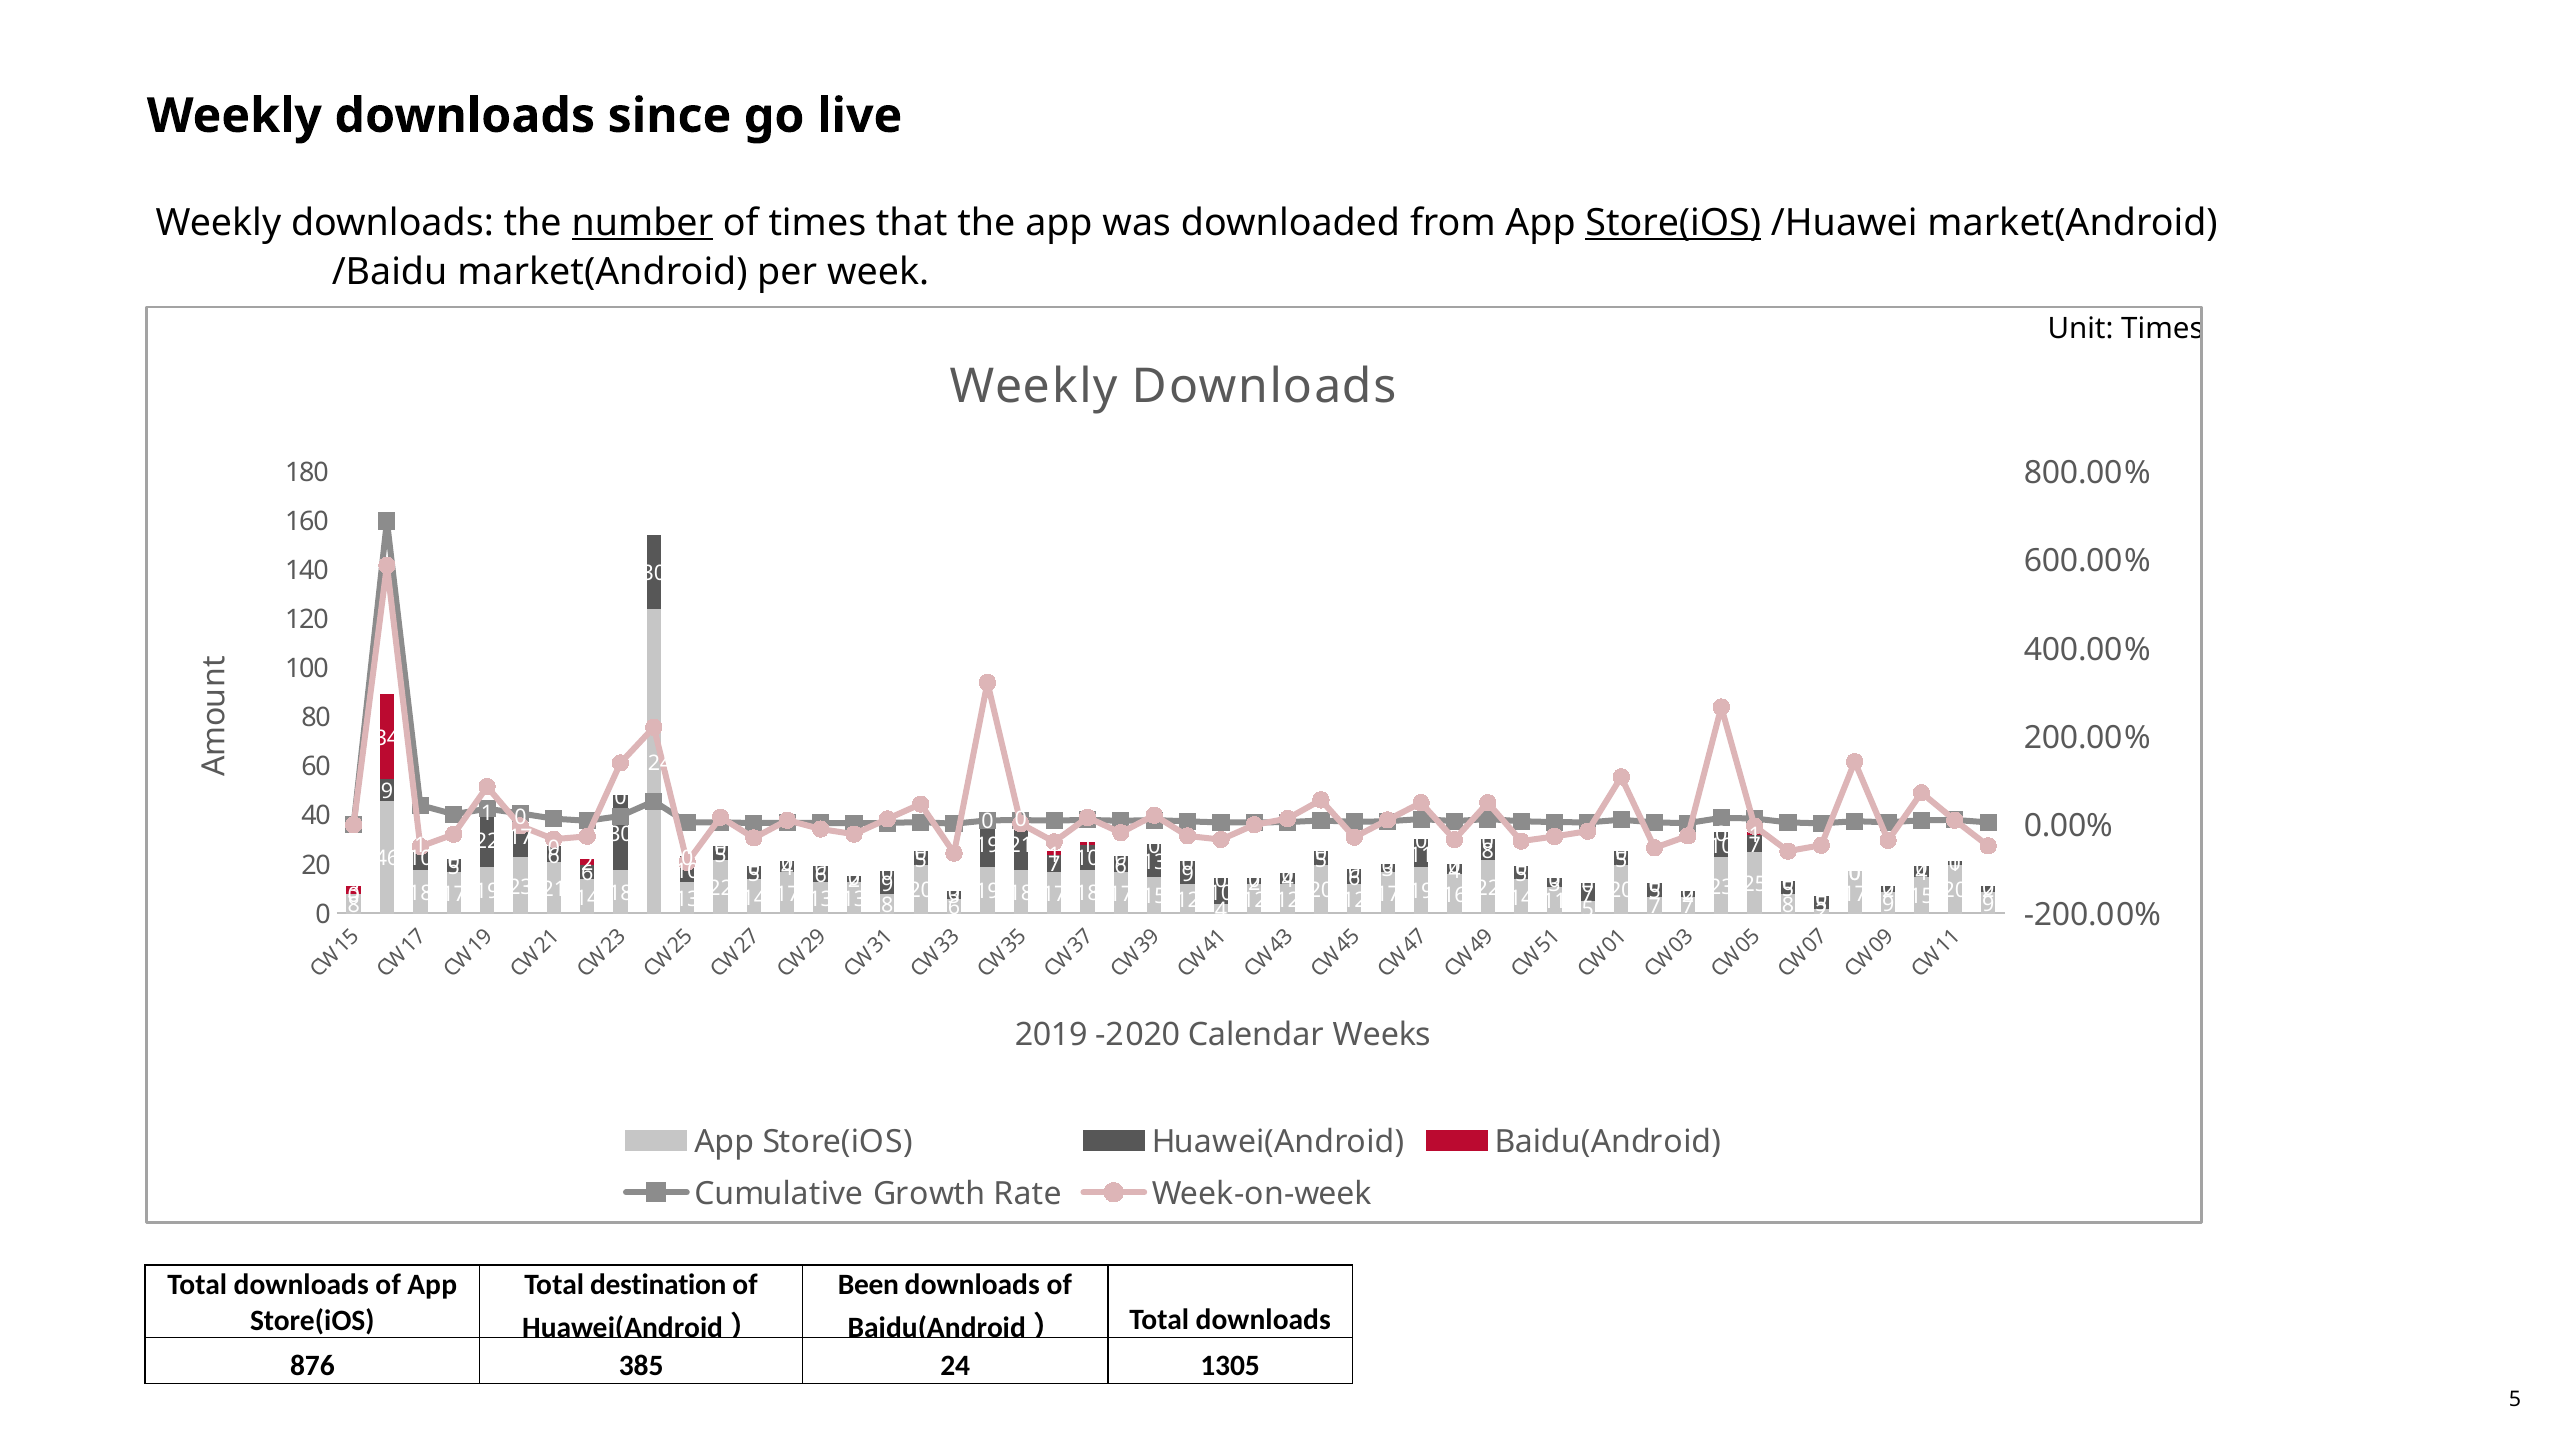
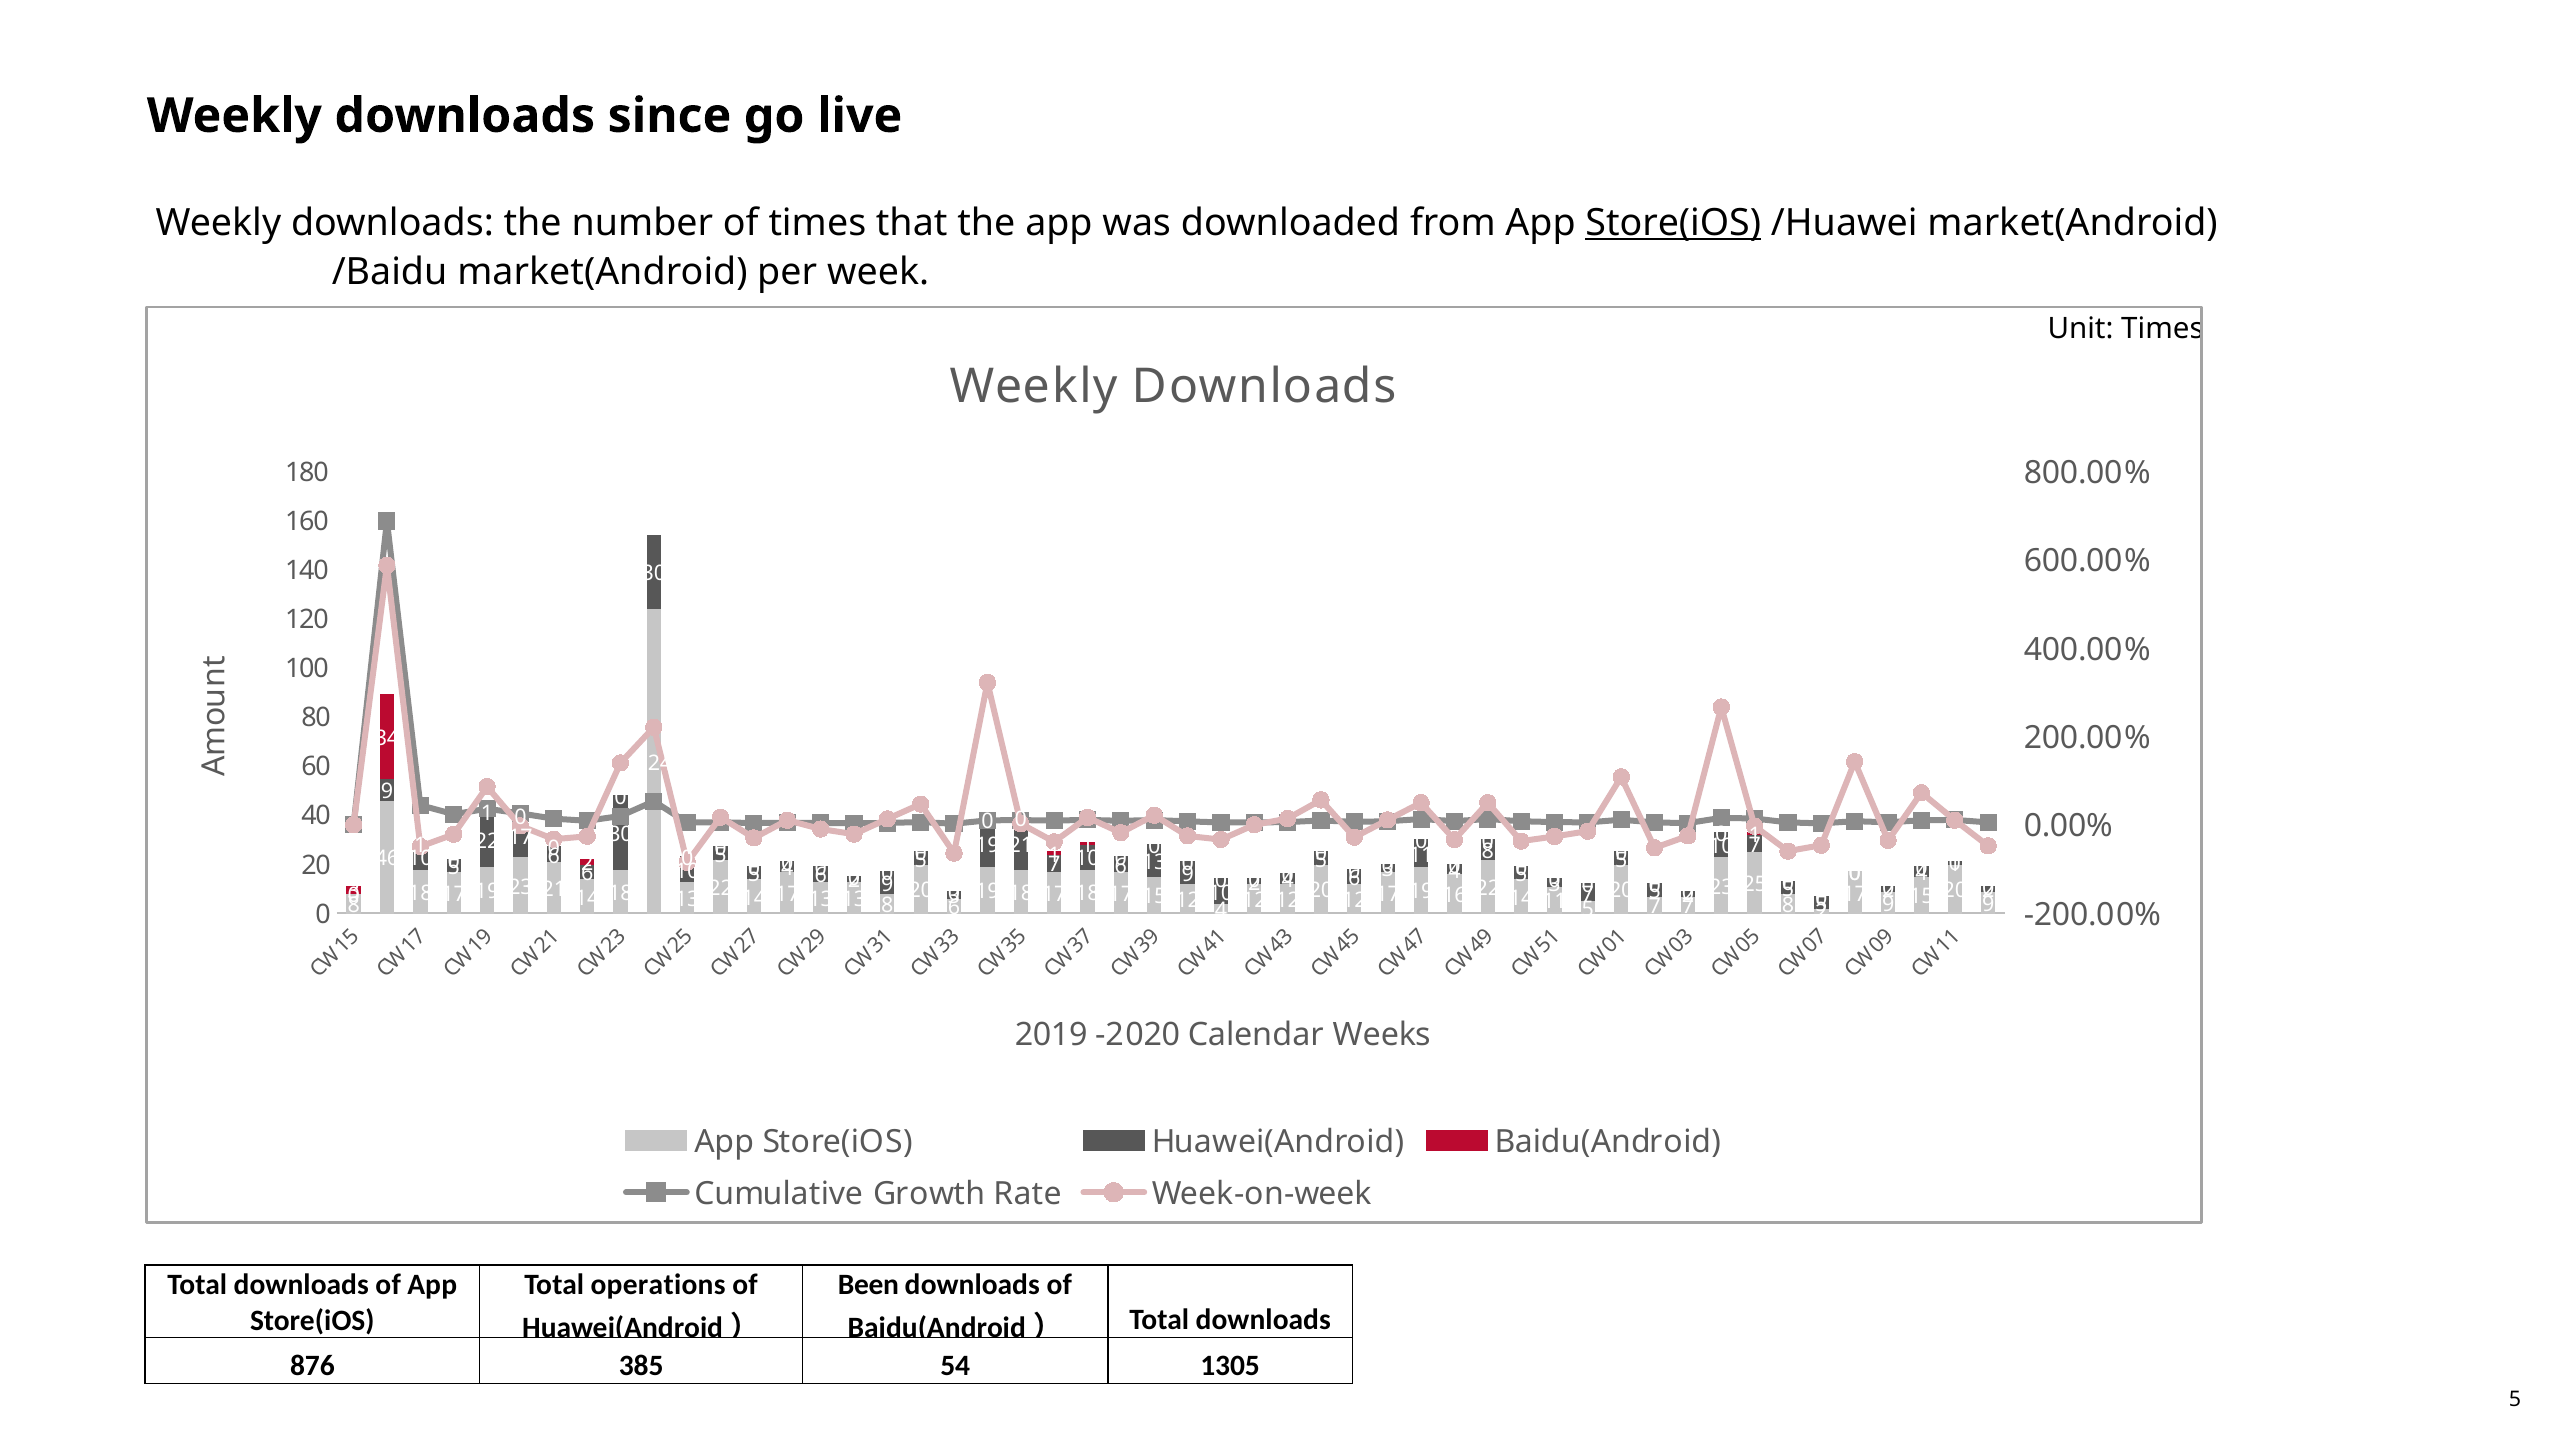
number underline: present -> none
destination: destination -> operations
24: 24 -> 54
